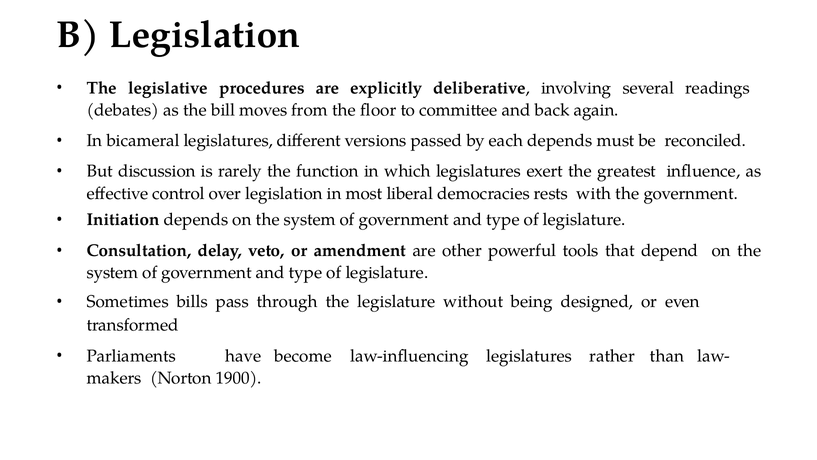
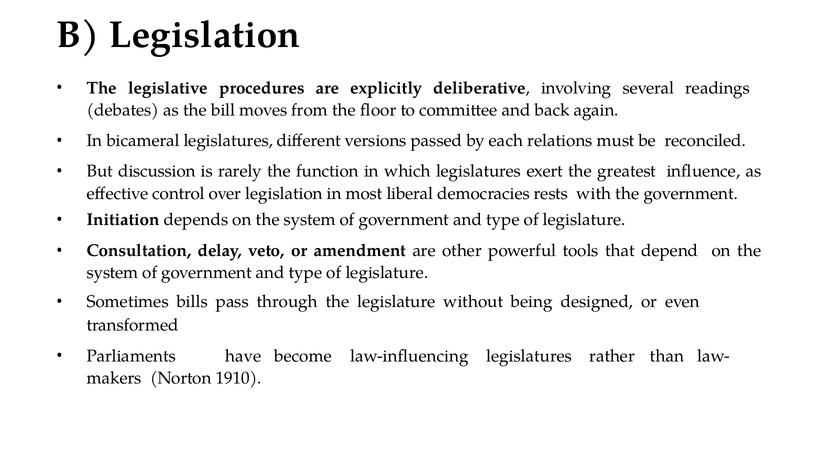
each depends: depends -> relations
1900: 1900 -> 1910
